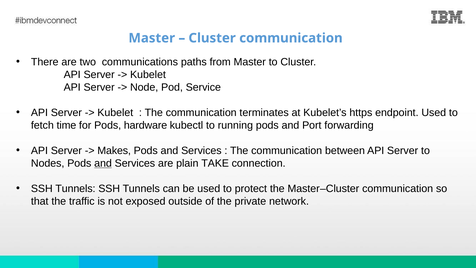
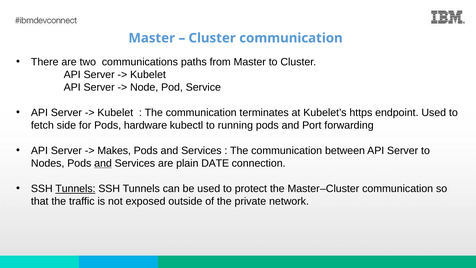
time: time -> side
TAKE: TAKE -> DATE
Tunnels at (75, 188) underline: none -> present
